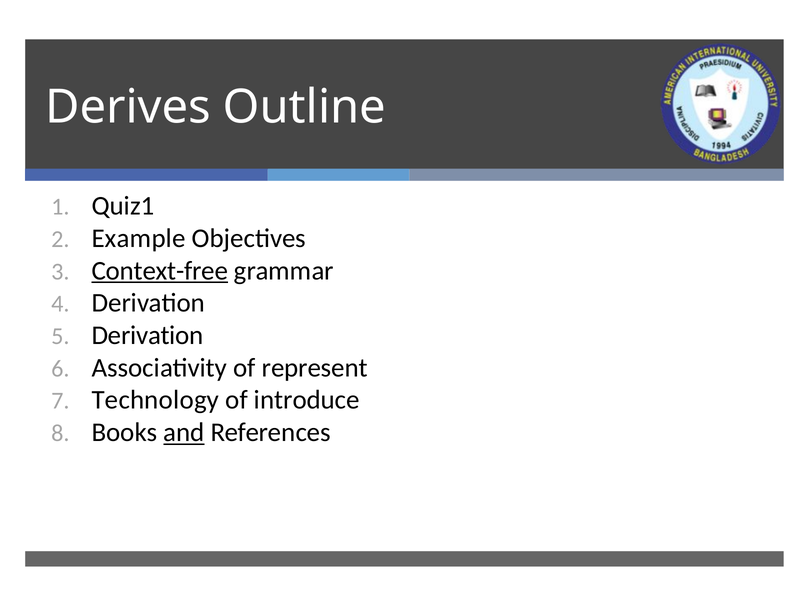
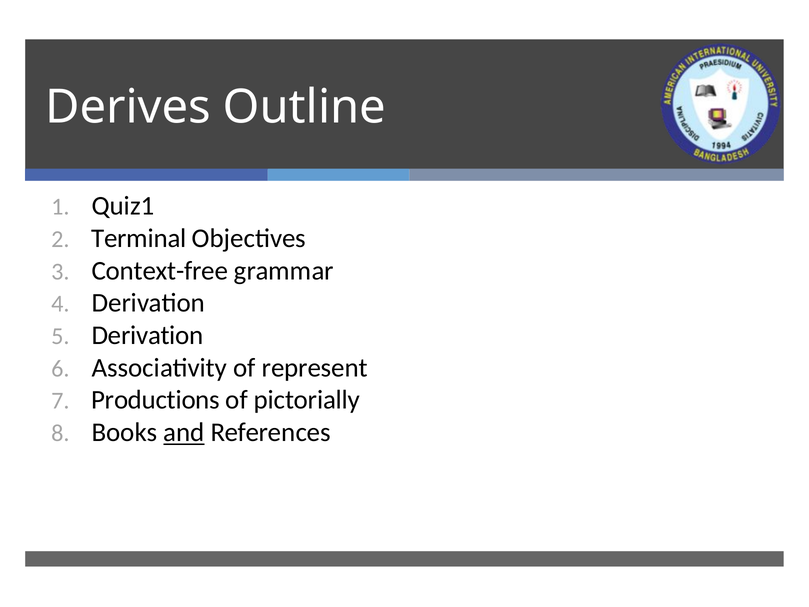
Example: Example -> Terminal
Context-free underline: present -> none
Technology: Technology -> Productions
introduce: introduce -> pictorially
